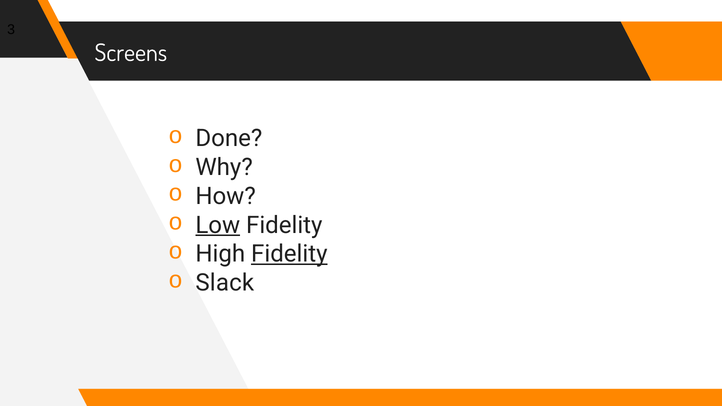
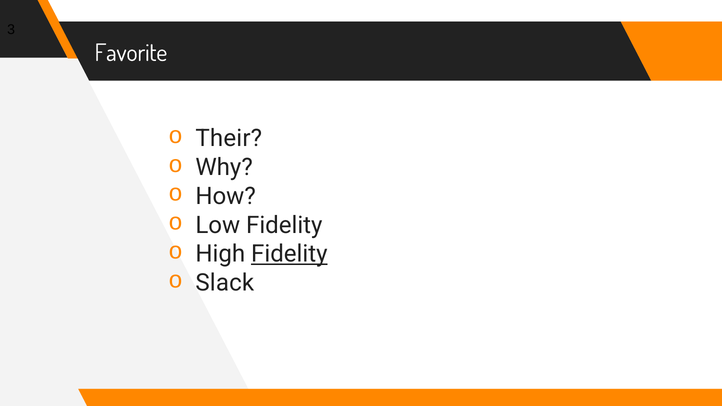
Screens: Screens -> Favorite
Done: Done -> Their
Low underline: present -> none
